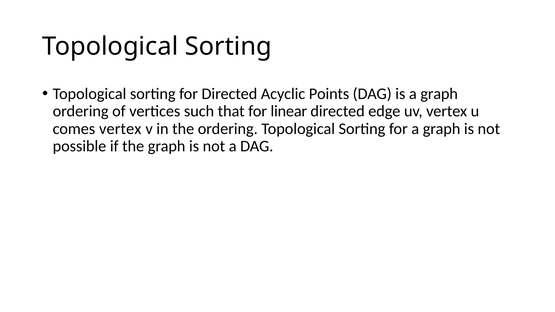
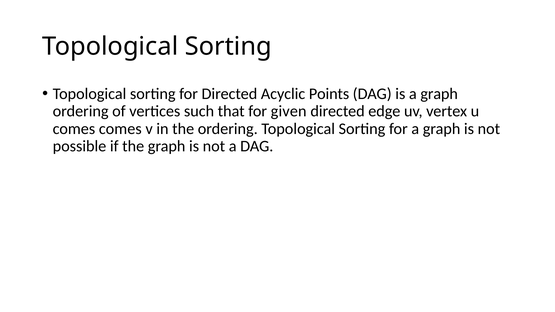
linear: linear -> given
comes vertex: vertex -> comes
